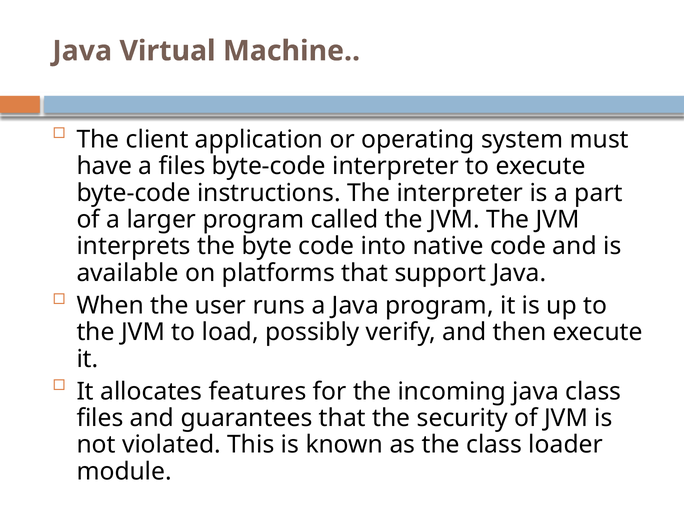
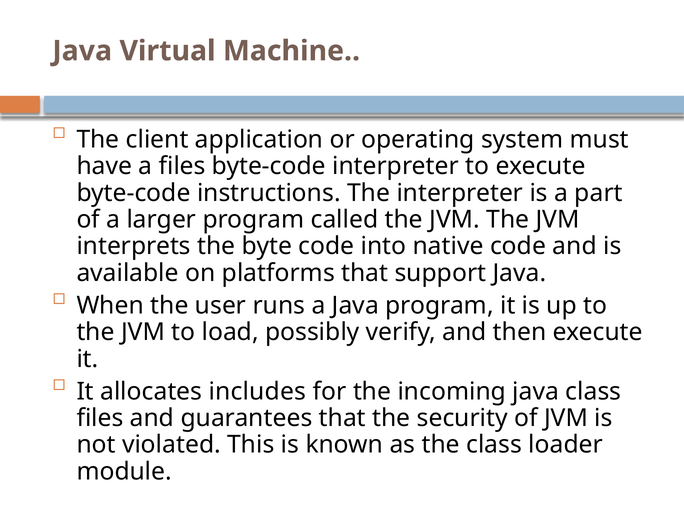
features: features -> includes
